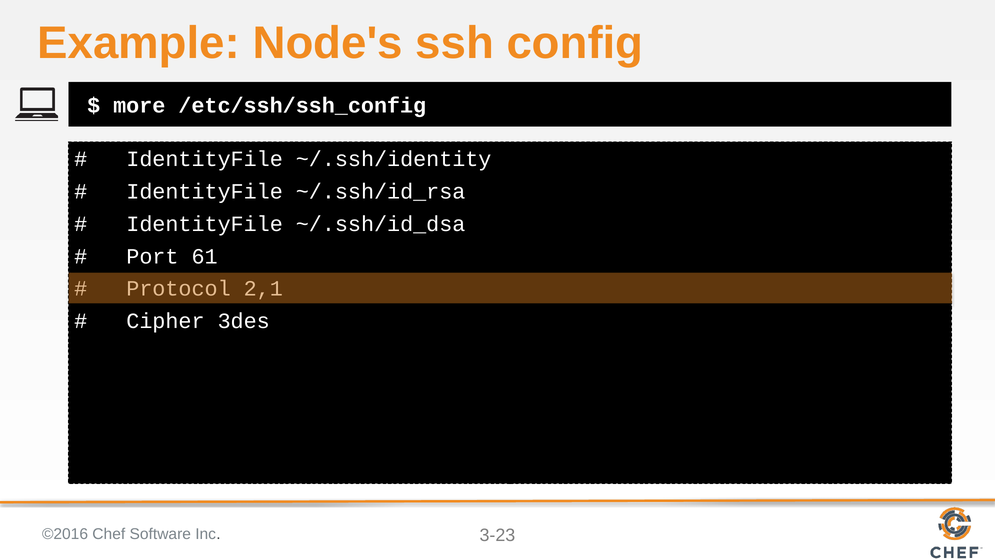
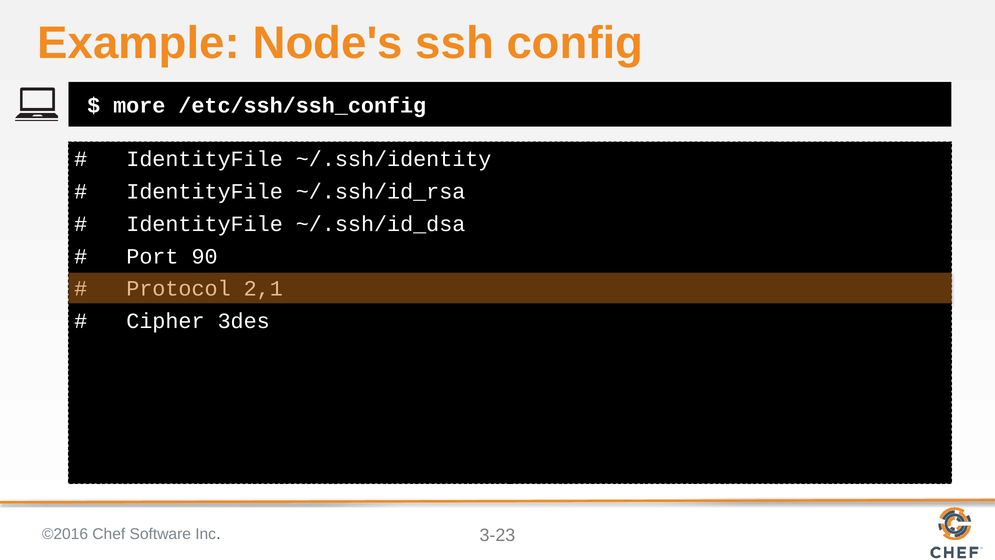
61: 61 -> 90
